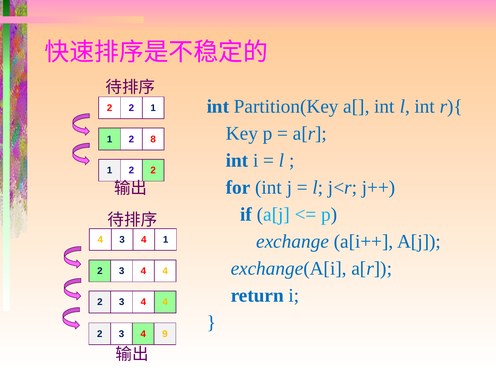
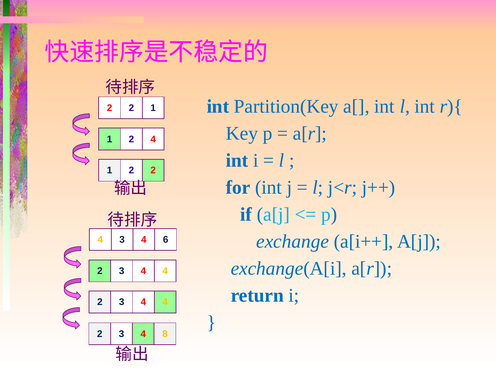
2 8: 8 -> 4
4 1: 1 -> 6
9: 9 -> 8
